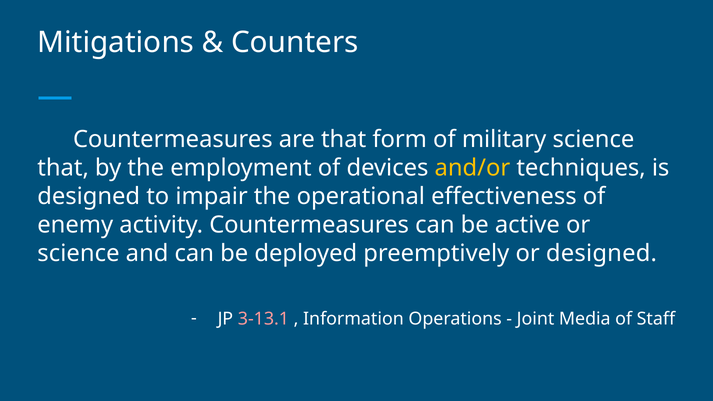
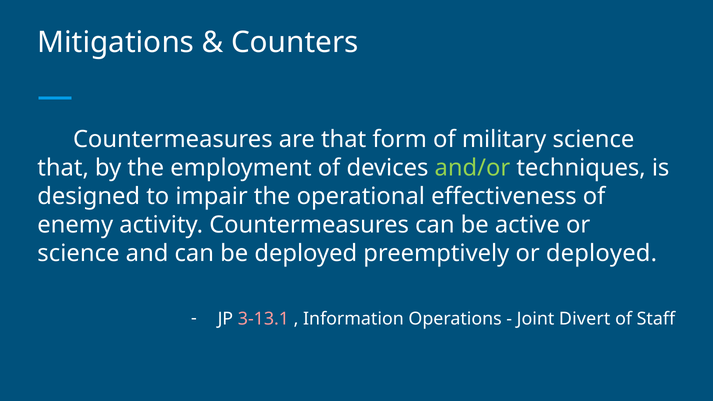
and/or colour: yellow -> light green
or designed: designed -> deployed
Media: Media -> Divert
